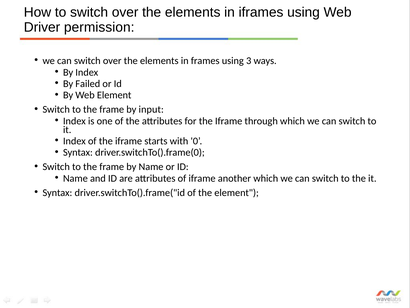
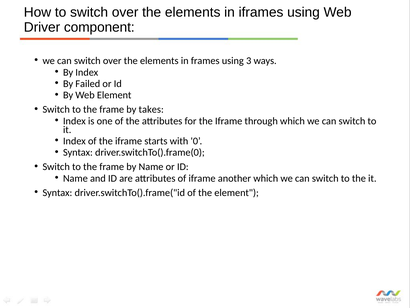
permission: permission -> component
input: input -> takes
